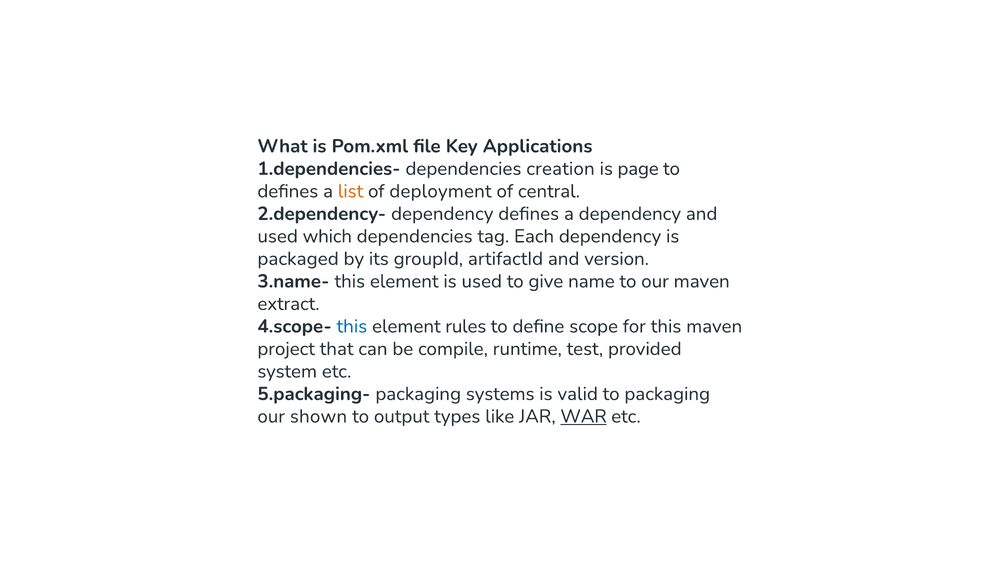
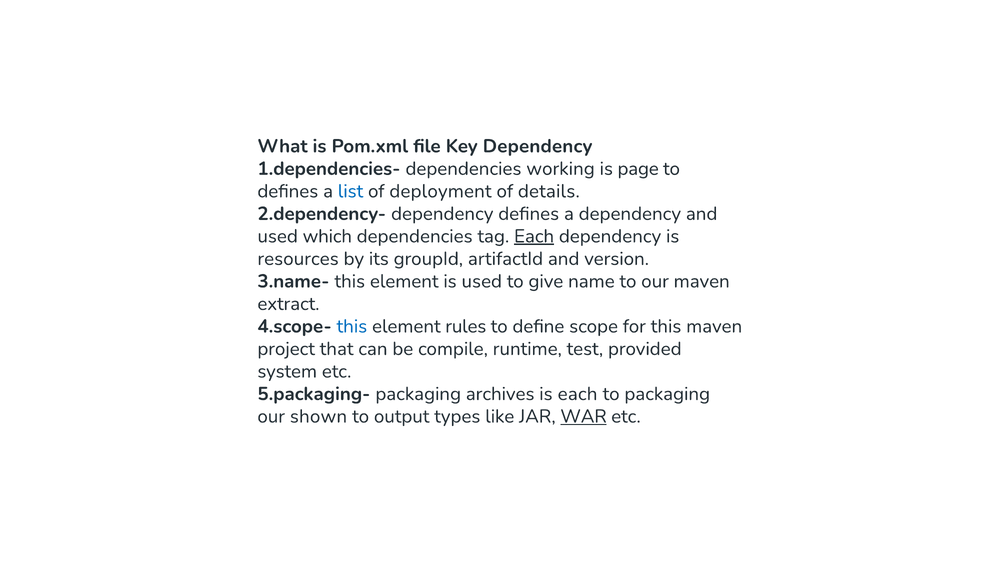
Key Applications: Applications -> Dependency
creation: creation -> working
list colour: orange -> blue
central: central -> details
Each at (534, 236) underline: none -> present
packaged: packaged -> resources
systems: systems -> archives
is valid: valid -> each
